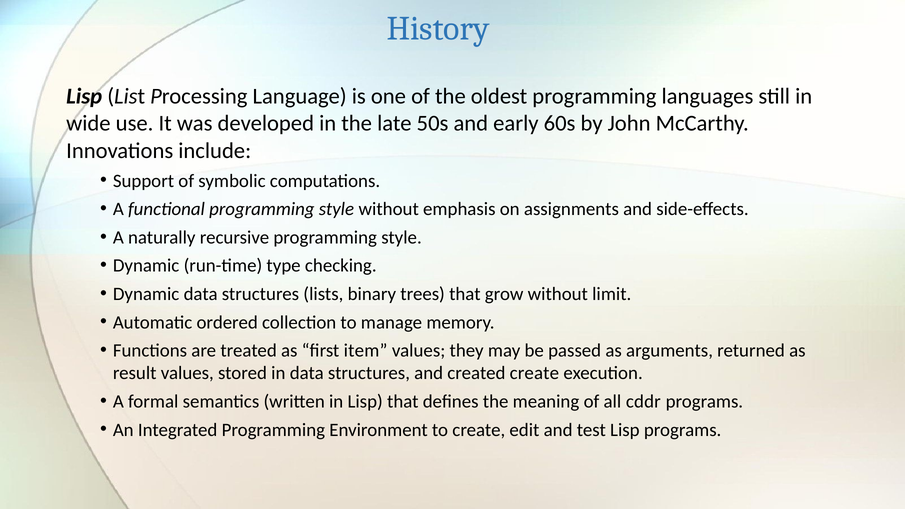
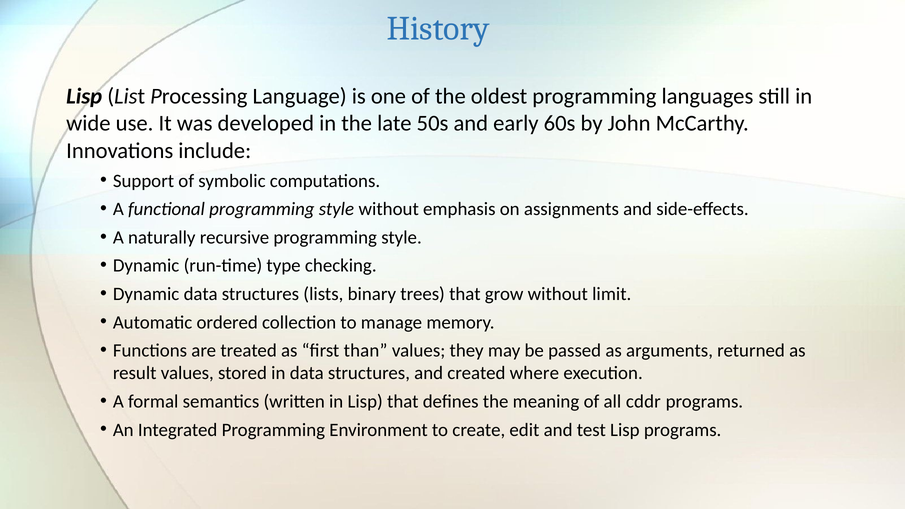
item: item -> than
created create: create -> where
